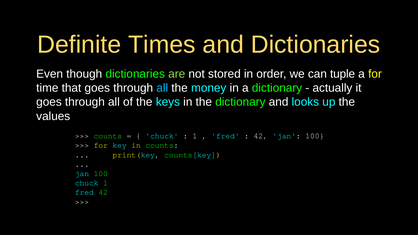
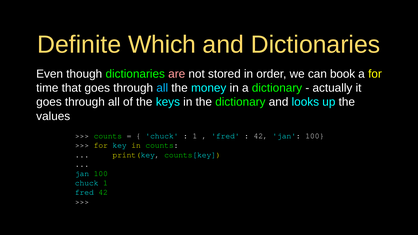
Times: Times -> Which
are colour: light green -> pink
tuple: tuple -> book
